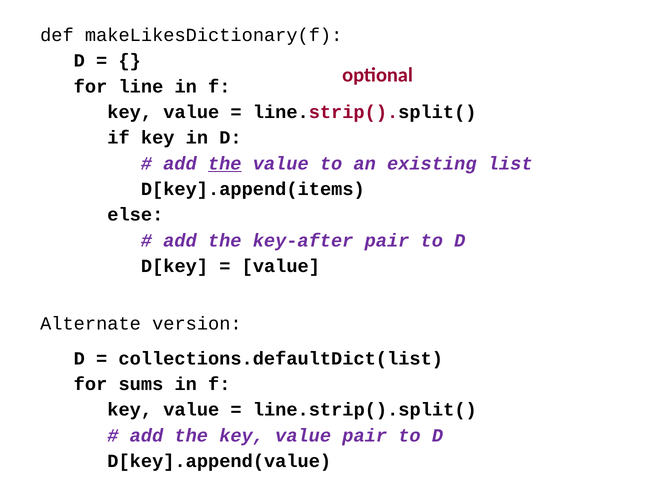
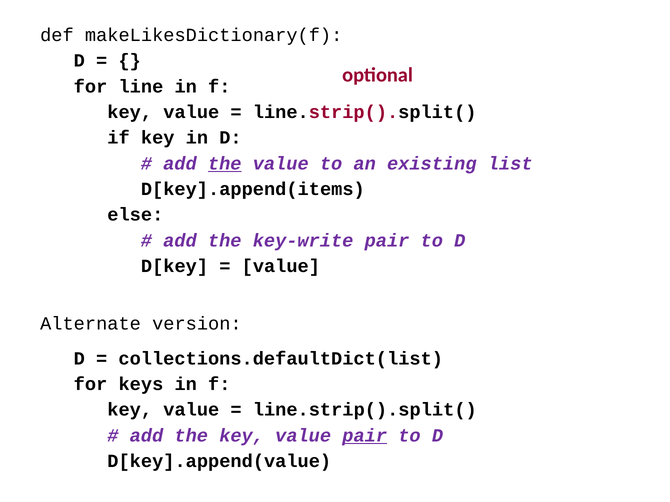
key-after: key-after -> key-write
sums: sums -> keys
pair at (365, 436) underline: none -> present
